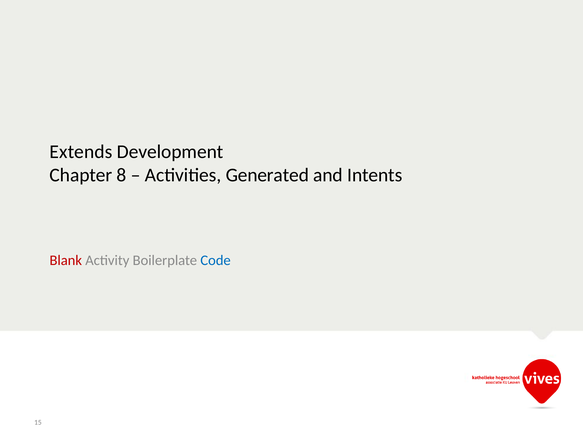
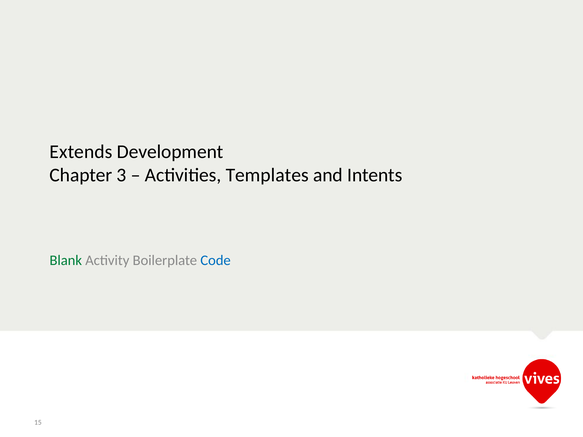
8: 8 -> 3
Generated: Generated -> Templates
Blank colour: red -> green
